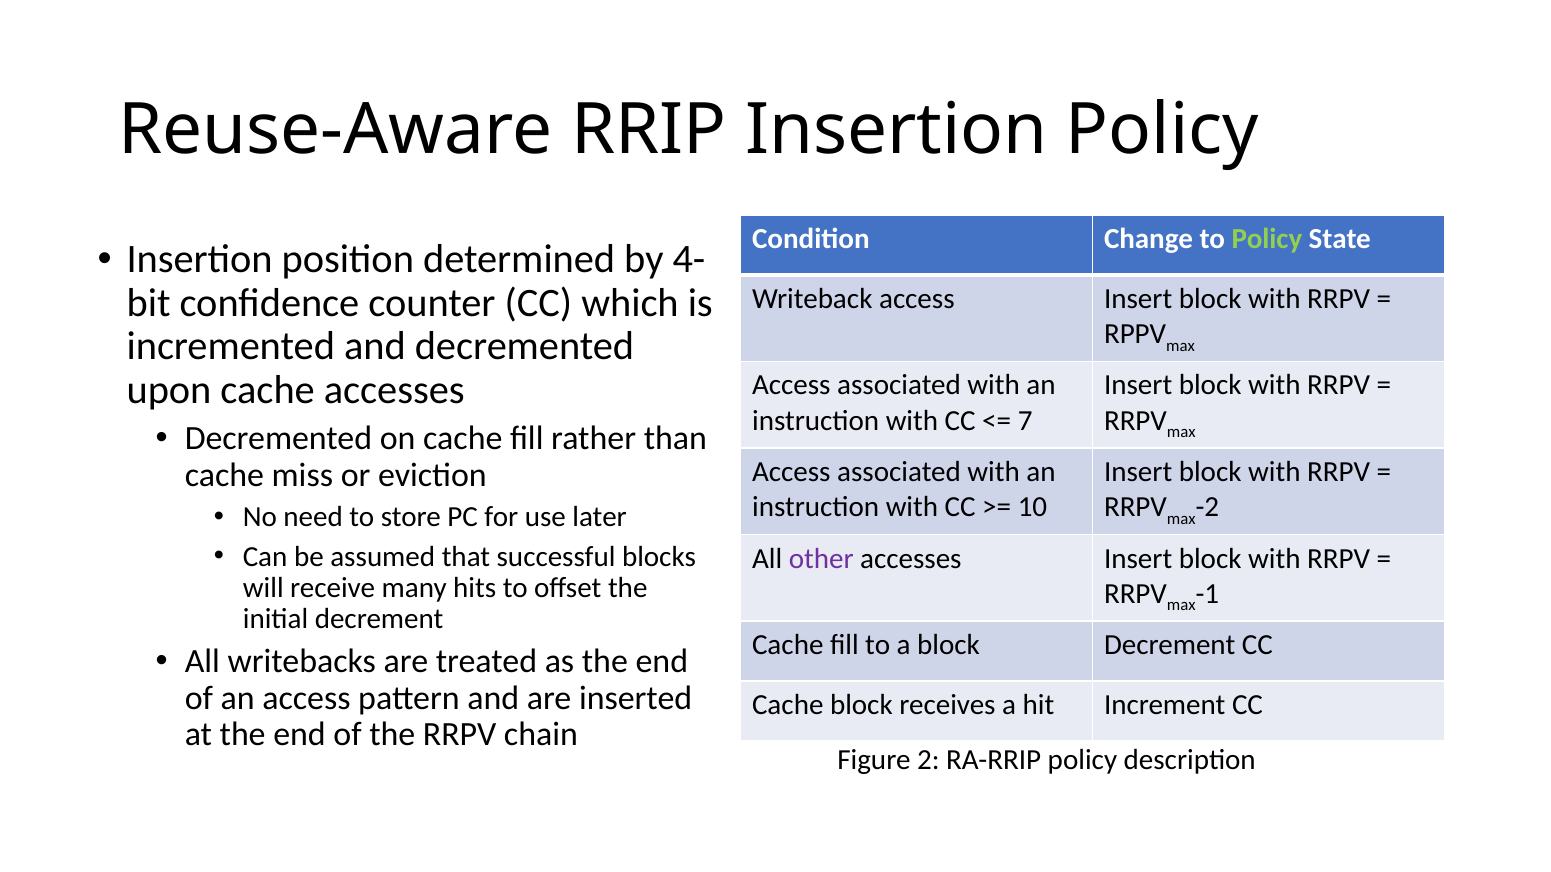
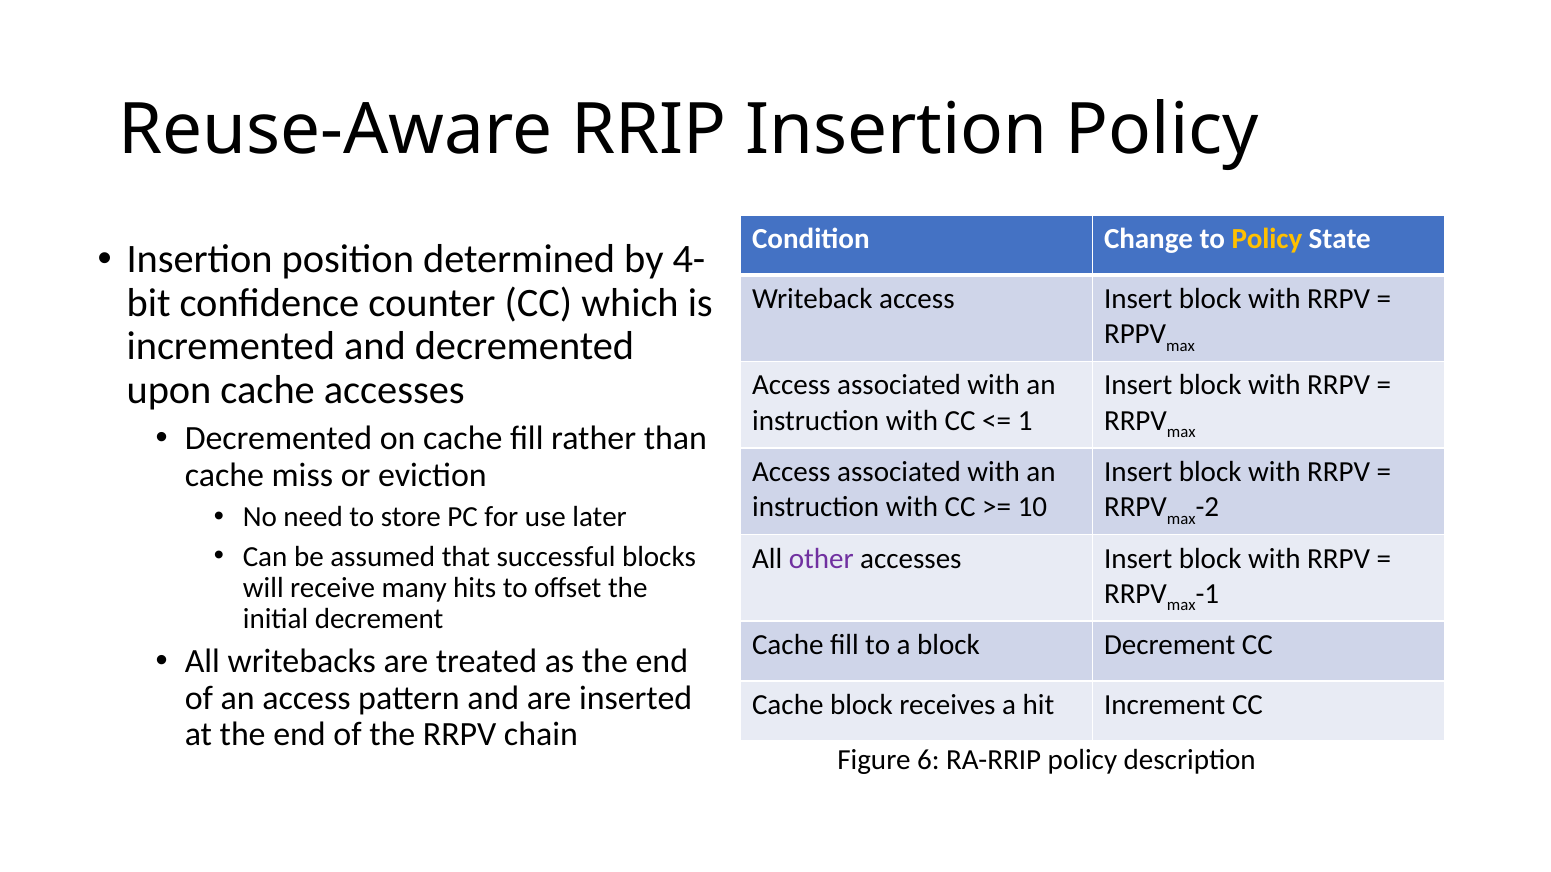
Policy at (1267, 239) colour: light green -> yellow
7: 7 -> 1
2: 2 -> 6
